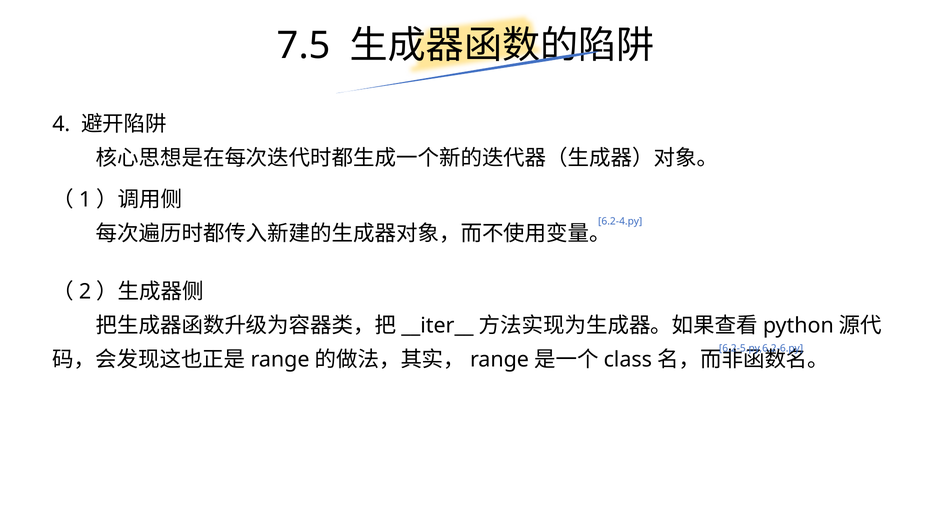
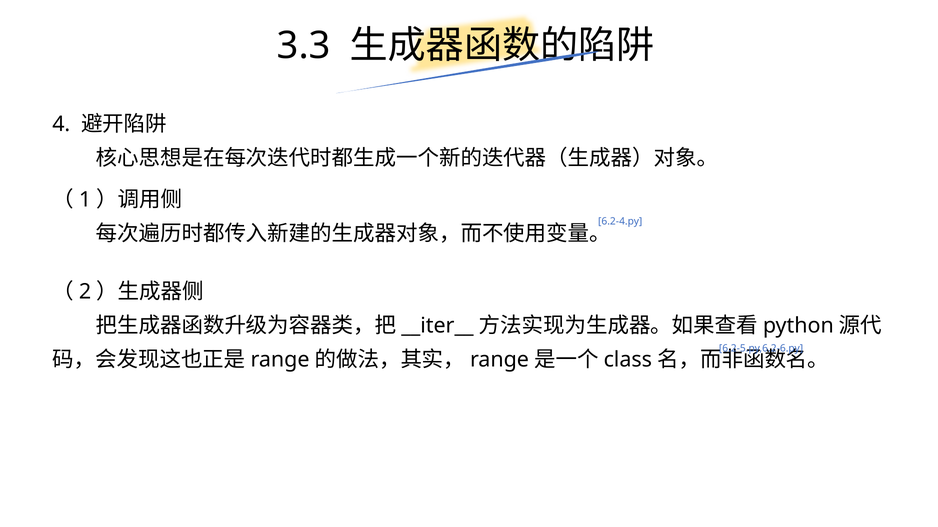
7.5: 7.5 -> 3.3
